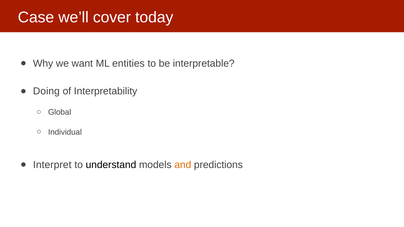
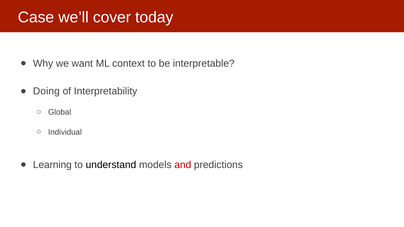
entities: entities -> context
Interpret: Interpret -> Learning
and colour: orange -> red
